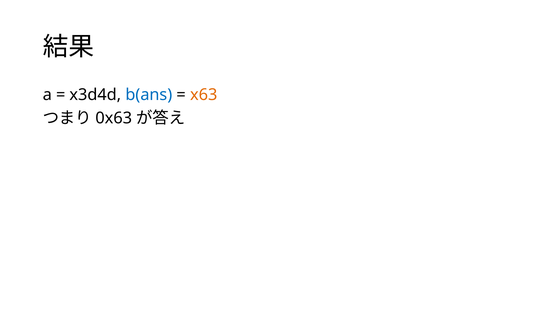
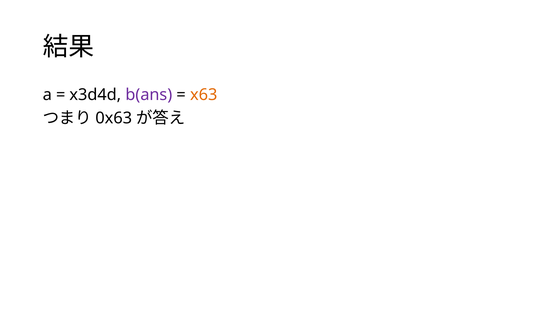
b(ans colour: blue -> purple
